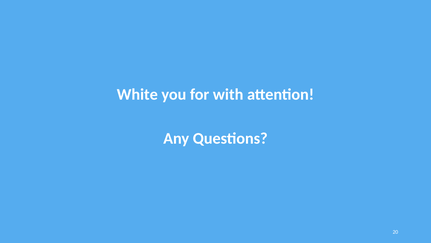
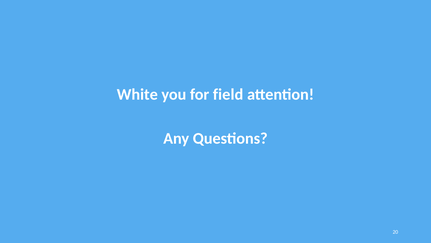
with: with -> field
